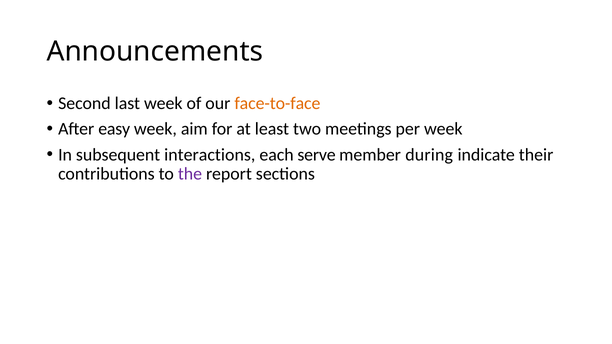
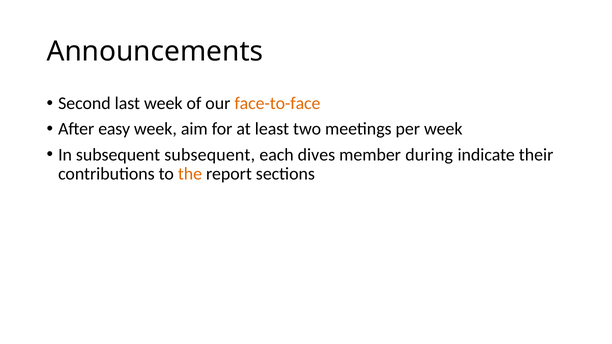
subsequent interactions: interactions -> subsequent
serve: serve -> dives
the colour: purple -> orange
